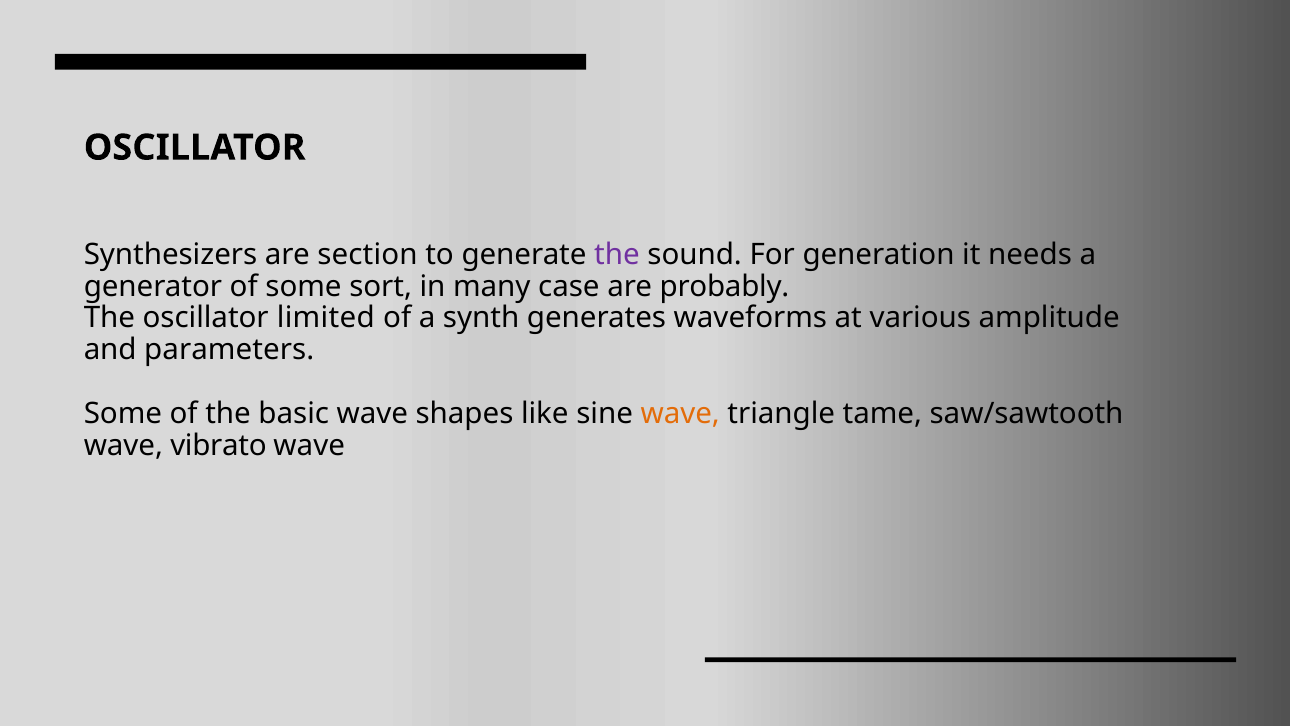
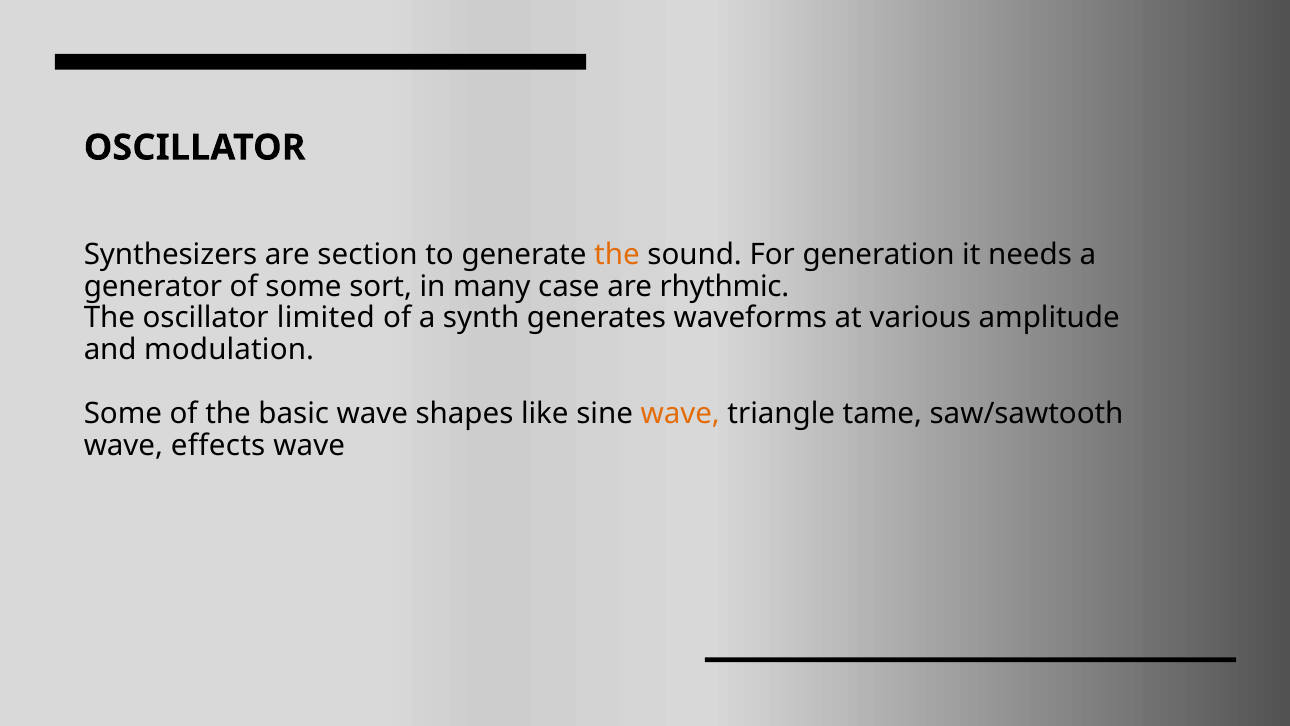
the at (617, 254) colour: purple -> orange
probably: probably -> rhythmic
parameters: parameters -> modulation
vibrato: vibrato -> effects
